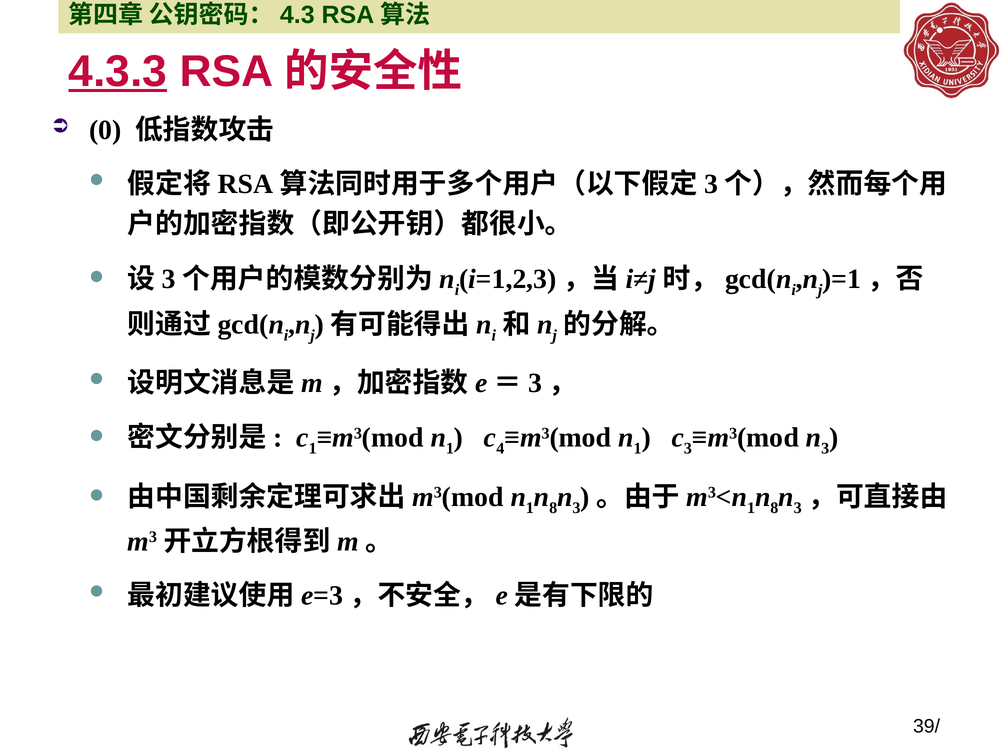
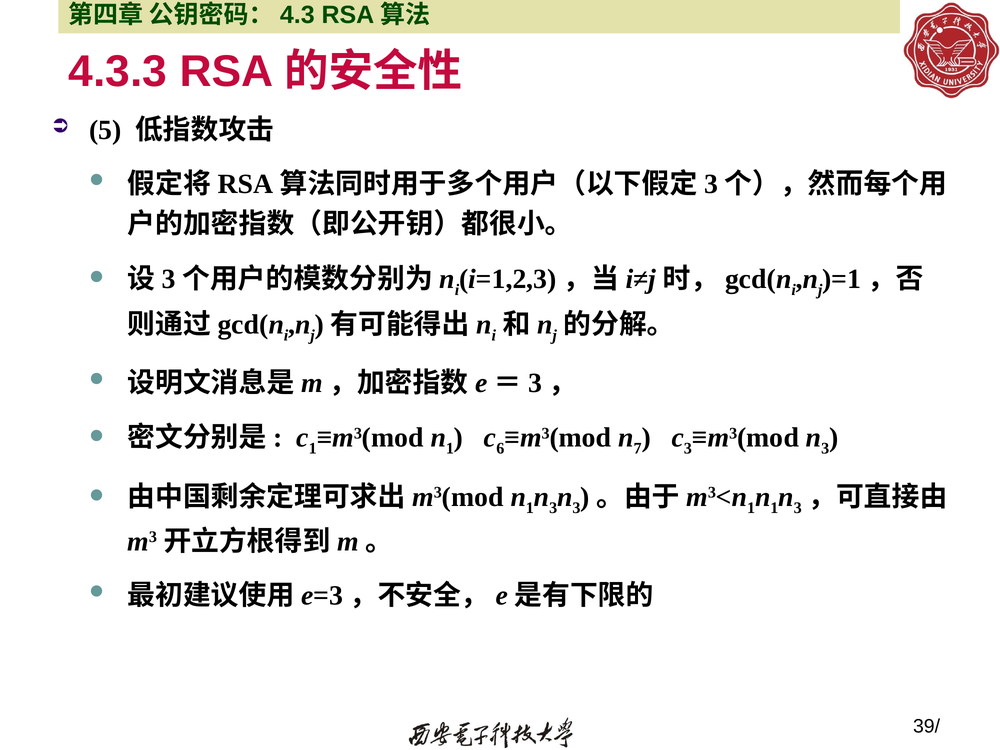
4.3.3 underline: present -> none
0: 0 -> 5
4: 4 -> 6
1 at (638, 449): 1 -> 7
8 at (553, 508): 8 -> 3
8 at (774, 508): 8 -> 1
